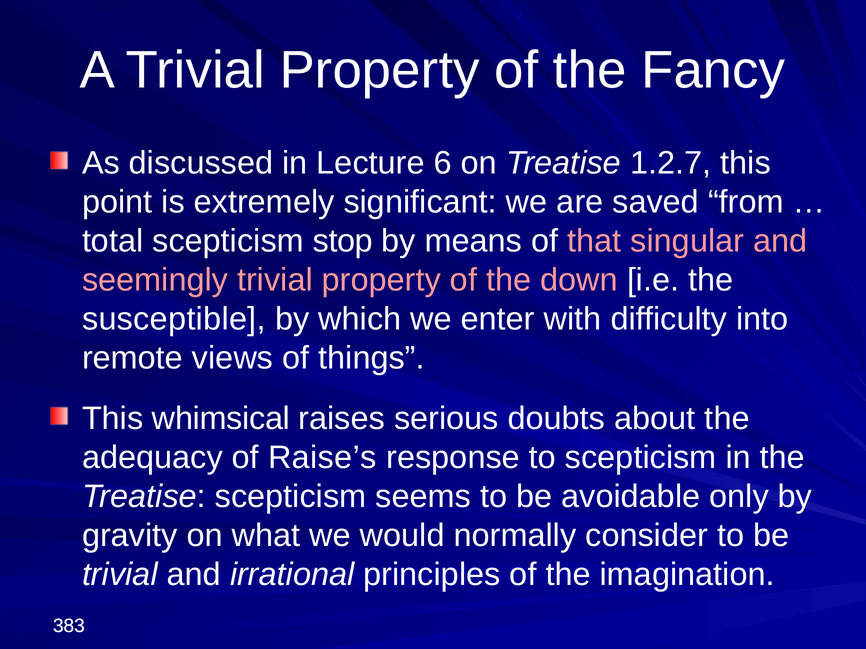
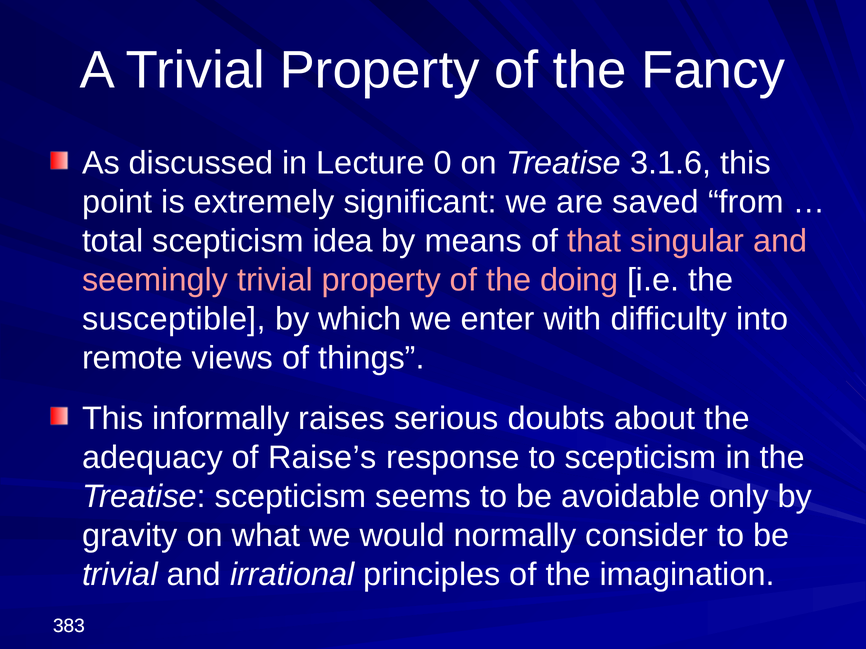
6: 6 -> 0
1.2.7: 1.2.7 -> 3.1.6
stop: stop -> idea
down: down -> doing
whimsical: whimsical -> informally
